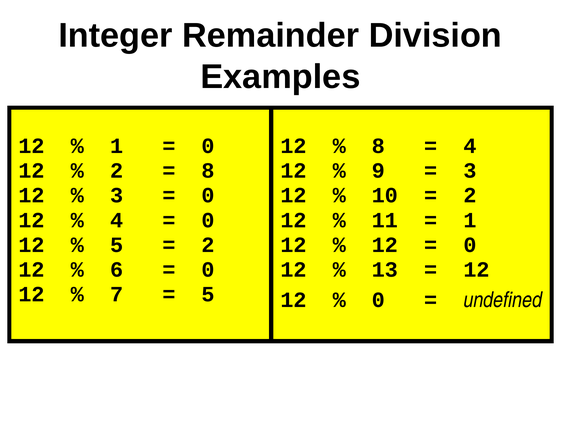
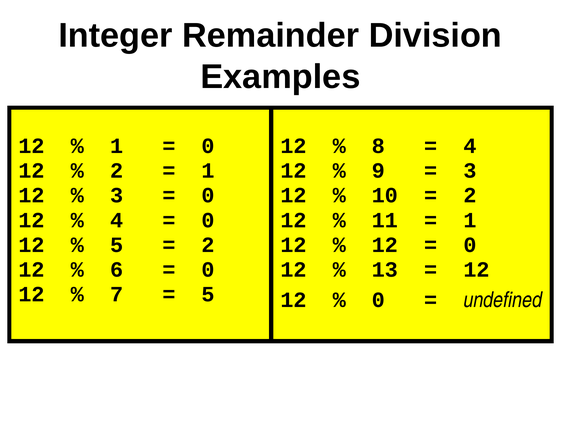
8 at (208, 171): 8 -> 1
